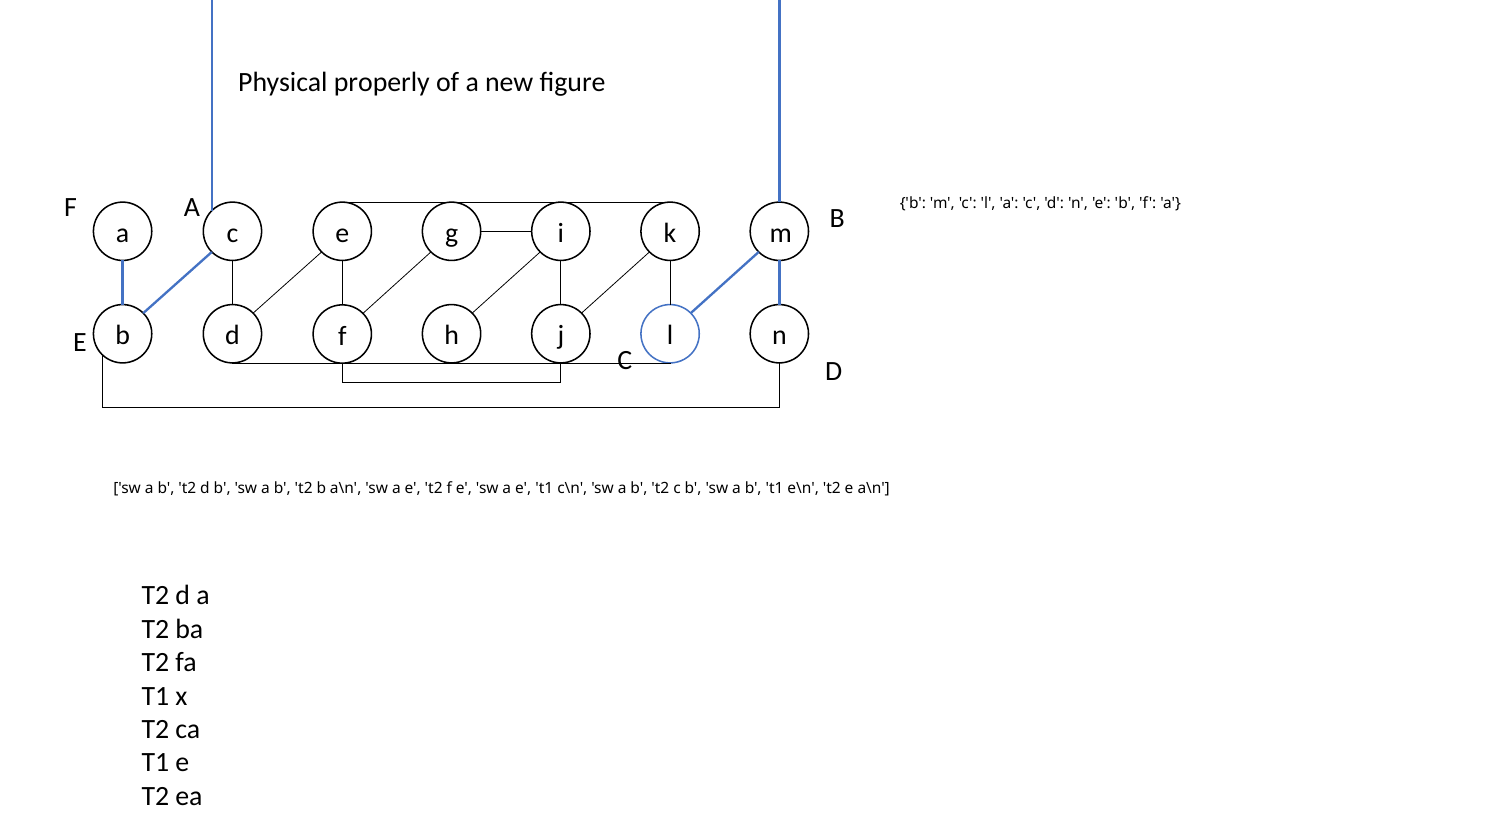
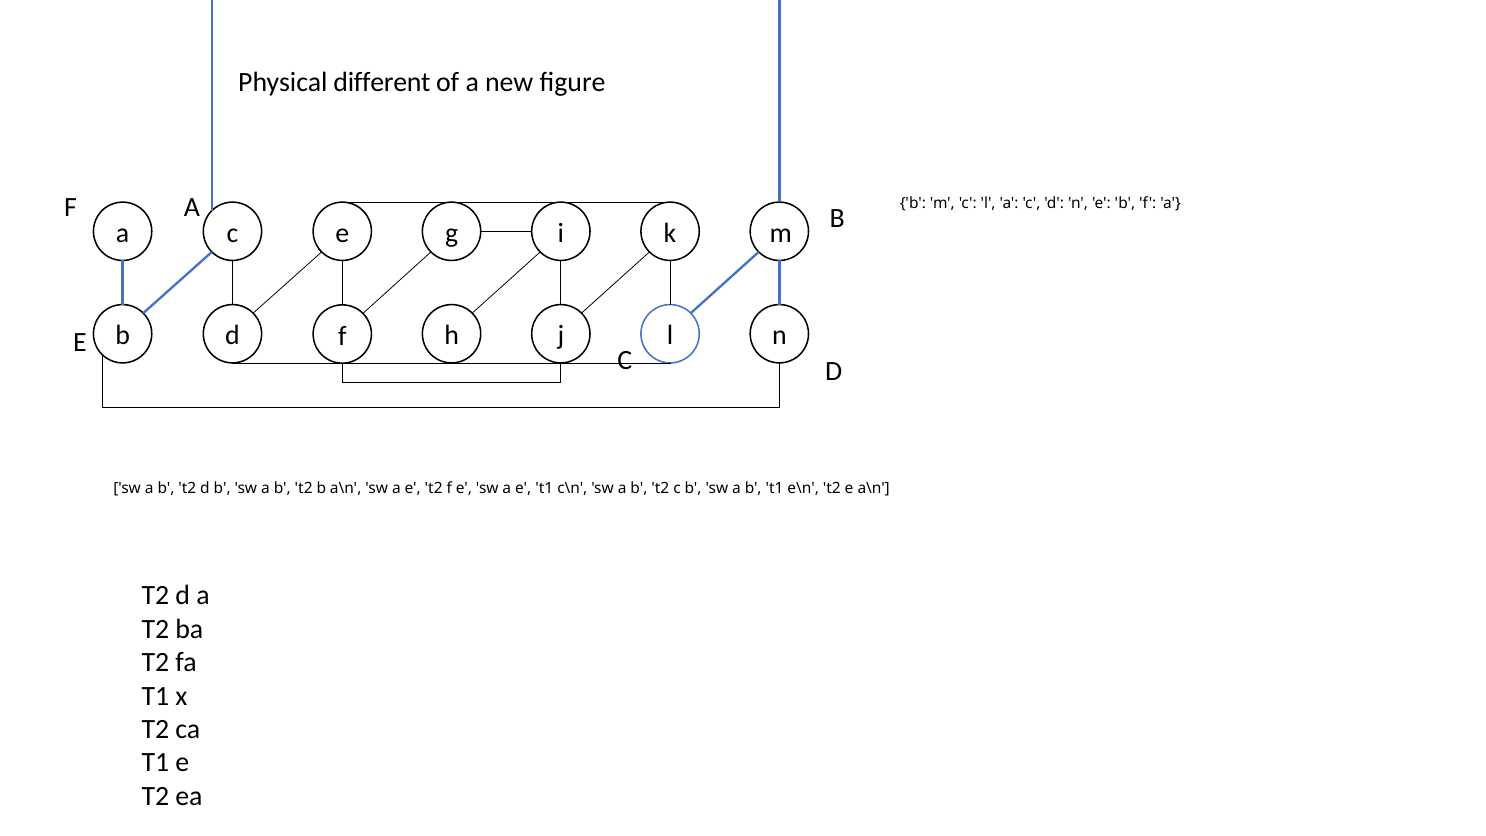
properly: properly -> different
